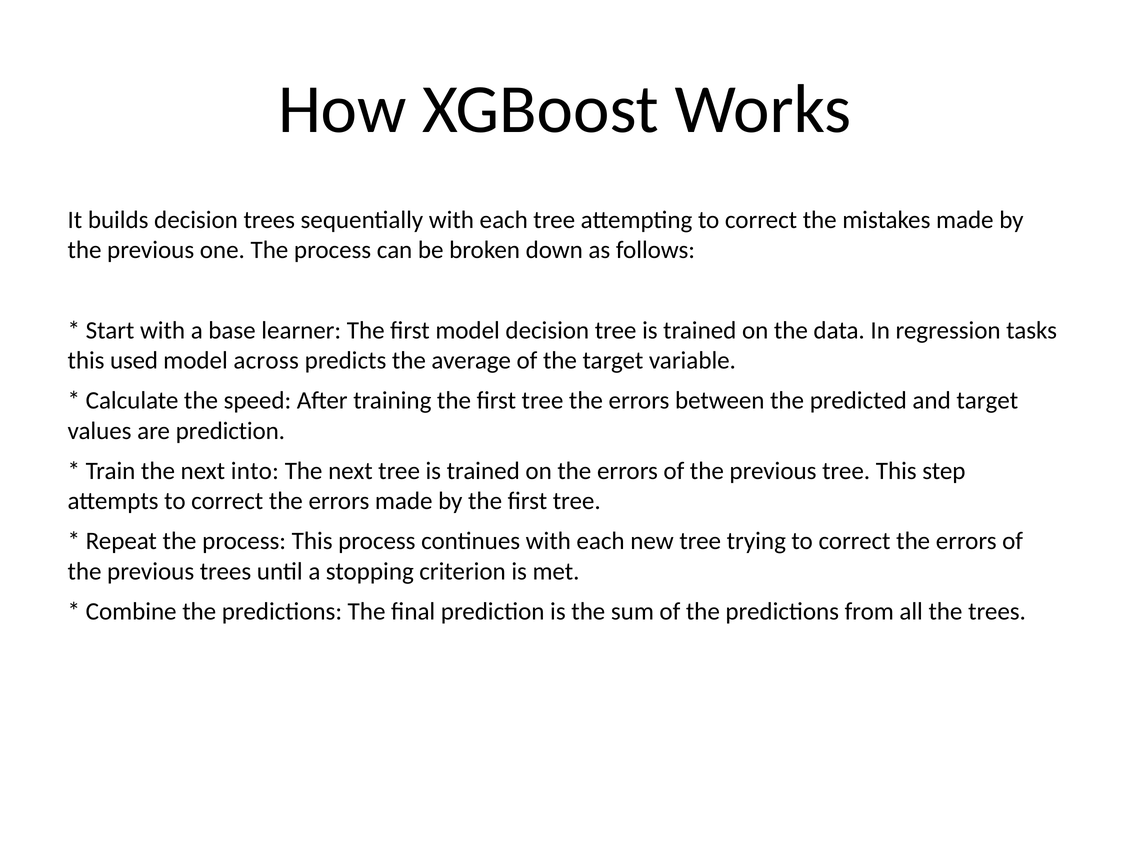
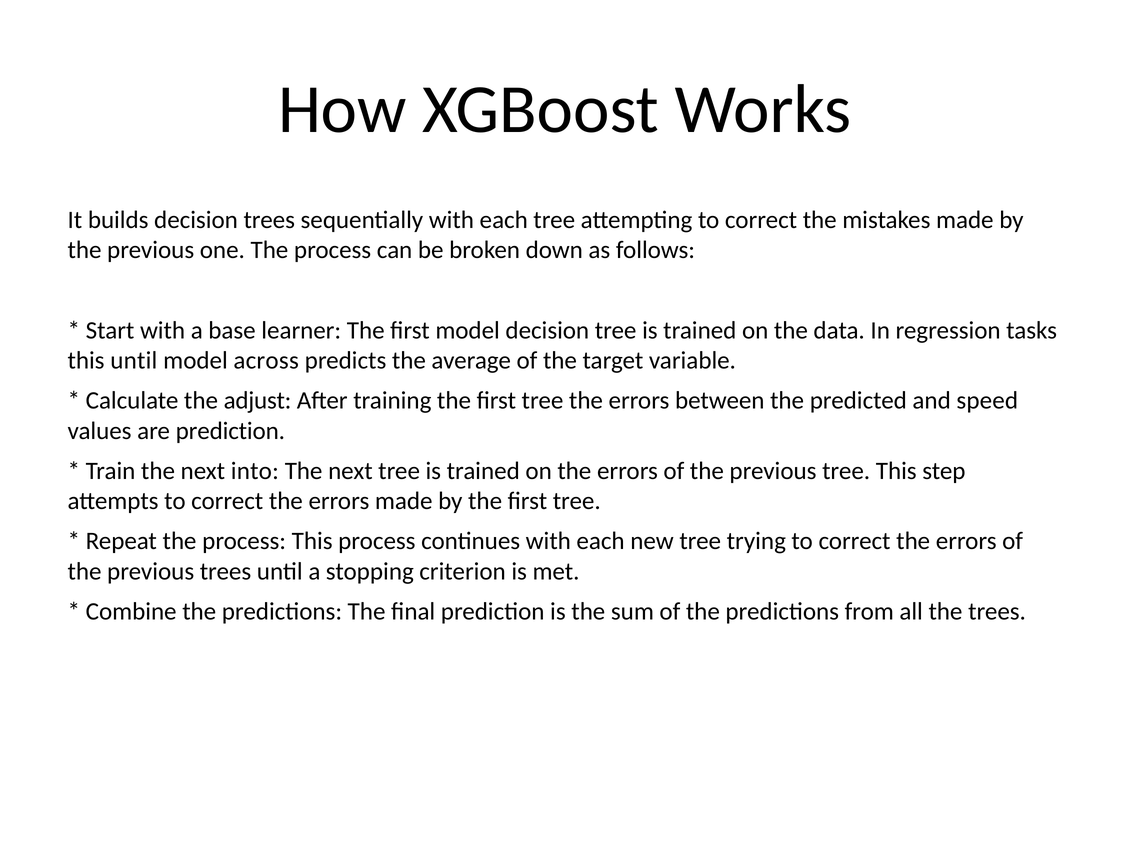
this used: used -> until
speed: speed -> adjust
and target: target -> speed
